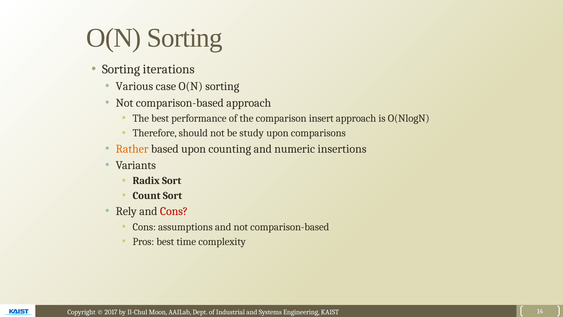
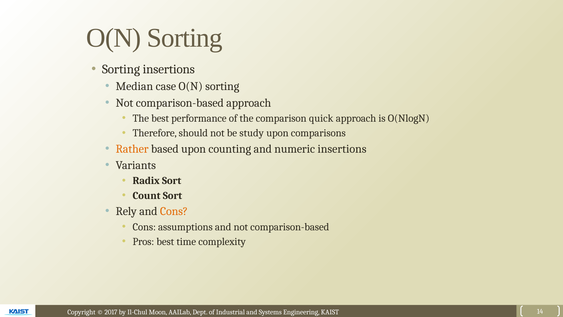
Sorting iterations: iterations -> insertions
Various: Various -> Median
insert: insert -> quick
Cons at (174, 211) colour: red -> orange
